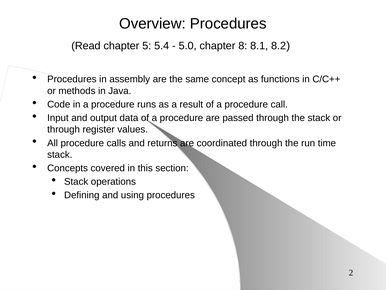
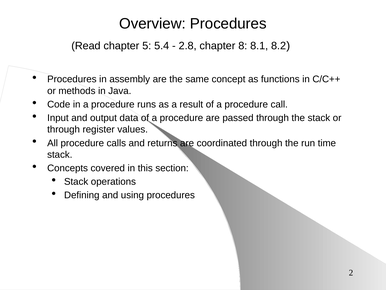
5.0: 5.0 -> 2.8
